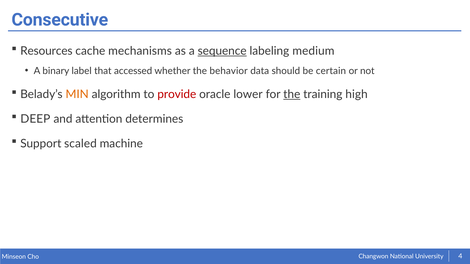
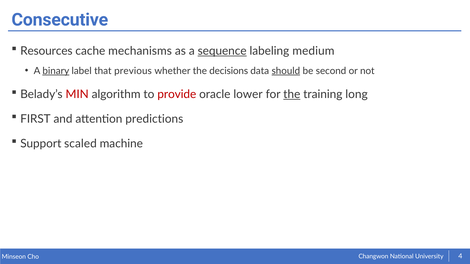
binary underline: none -> present
accessed: accessed -> previous
behavior: behavior -> decisions
should underline: none -> present
certain: certain -> second
MIN colour: orange -> red
high: high -> long
DEEP: DEEP -> FIRST
determines: determines -> predictions
